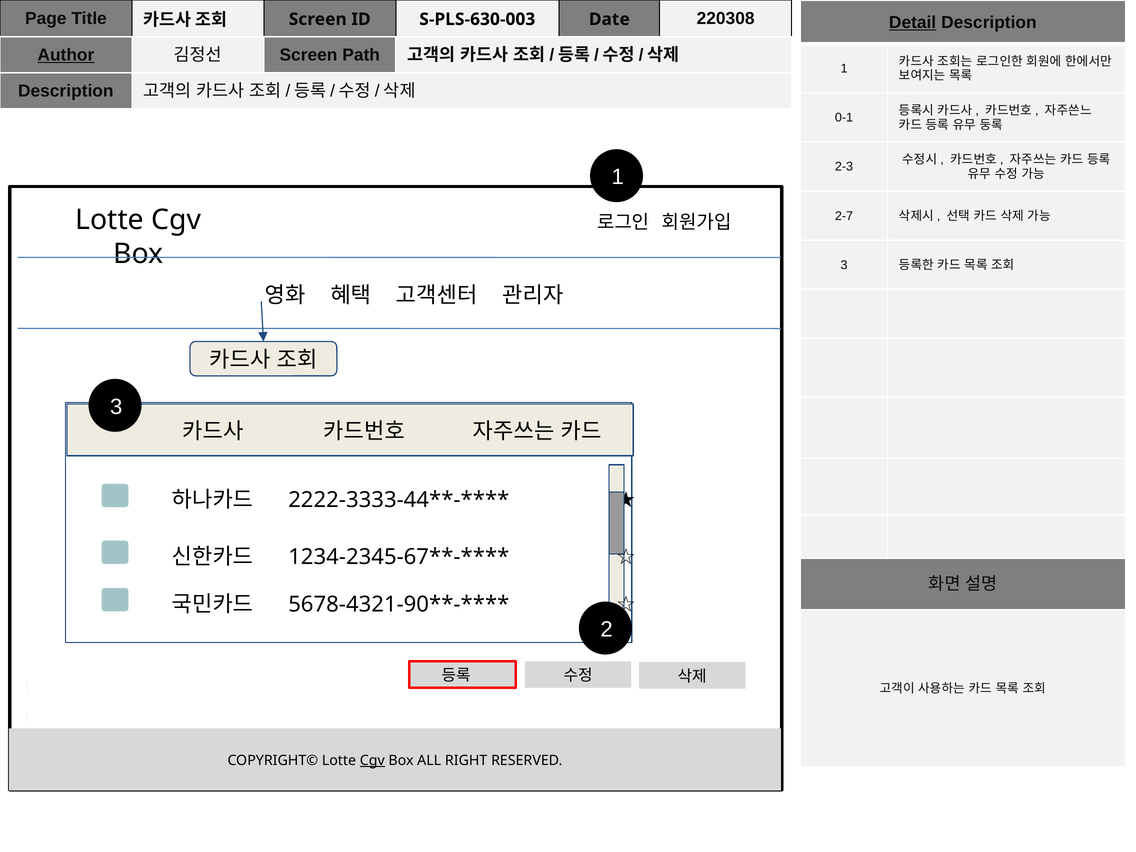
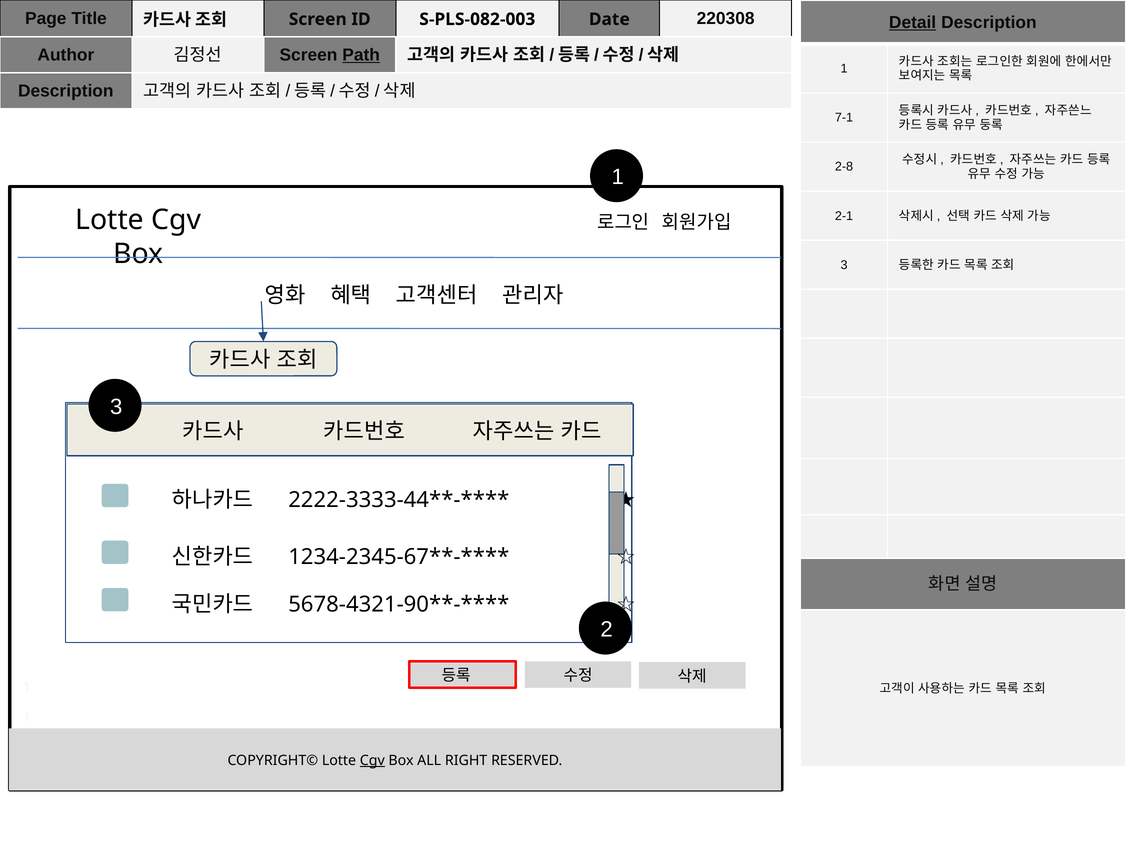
S-PLS-630-003: S-PLS-630-003 -> S-PLS-082-003
Author underline: present -> none
Path underline: none -> present
0-1: 0-1 -> 7-1
2-3: 2-3 -> 2-8
2-7: 2-7 -> 2-1
